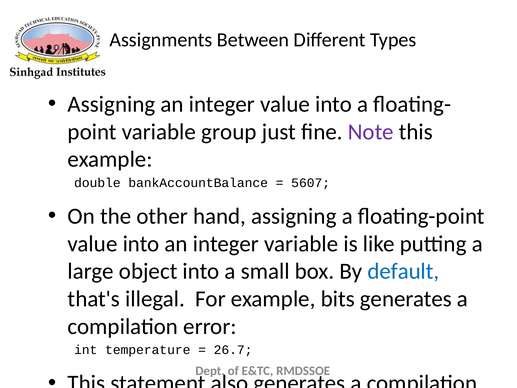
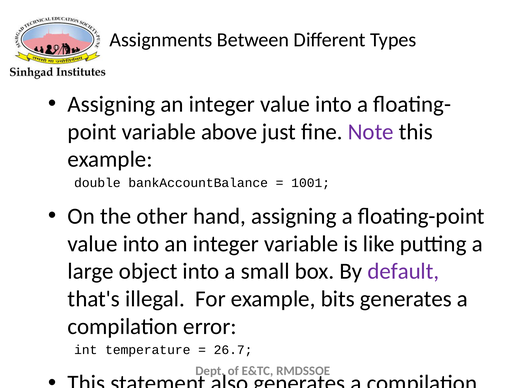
group: group -> above
5607: 5607 -> 1001
default colour: blue -> purple
